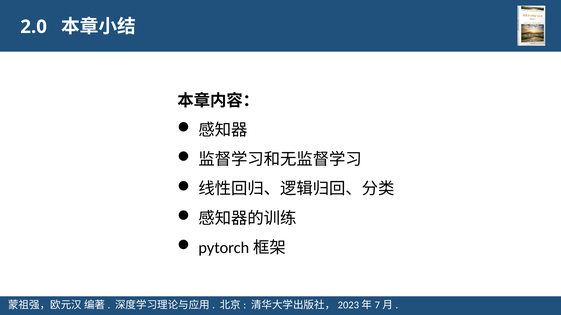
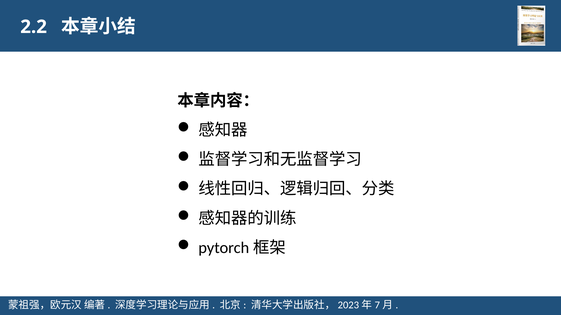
2.0: 2.0 -> 2.2
